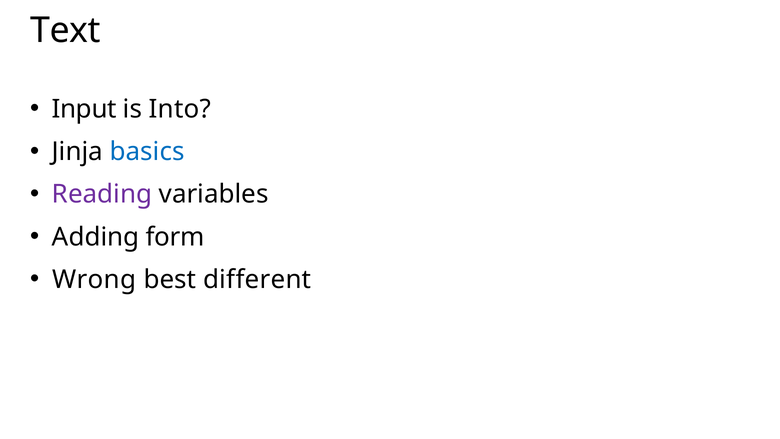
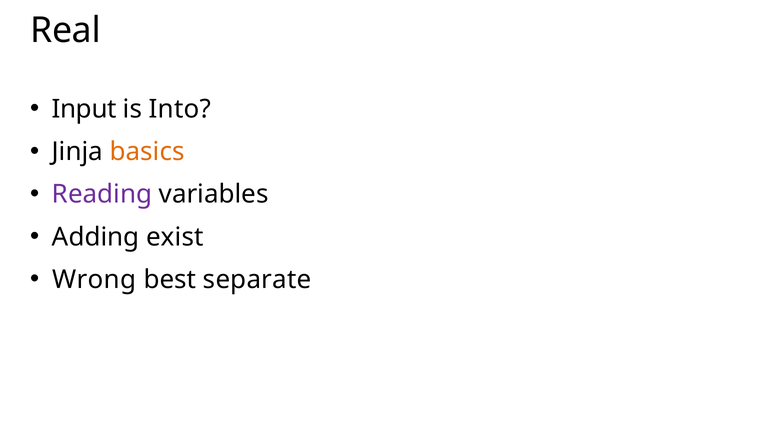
Text: Text -> Real
basics colour: blue -> orange
form: form -> exist
different: different -> separate
